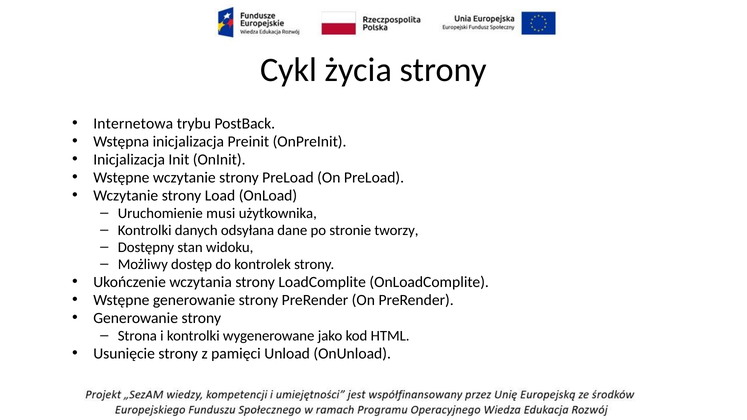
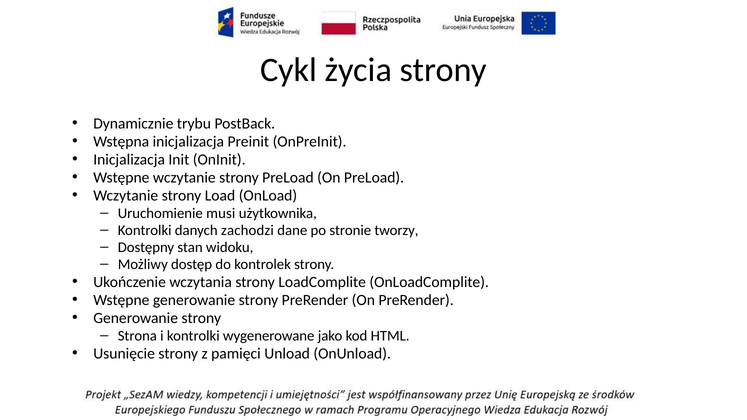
Internetowa: Internetowa -> Dynamicznie
odsyłana: odsyłana -> zachodzi
